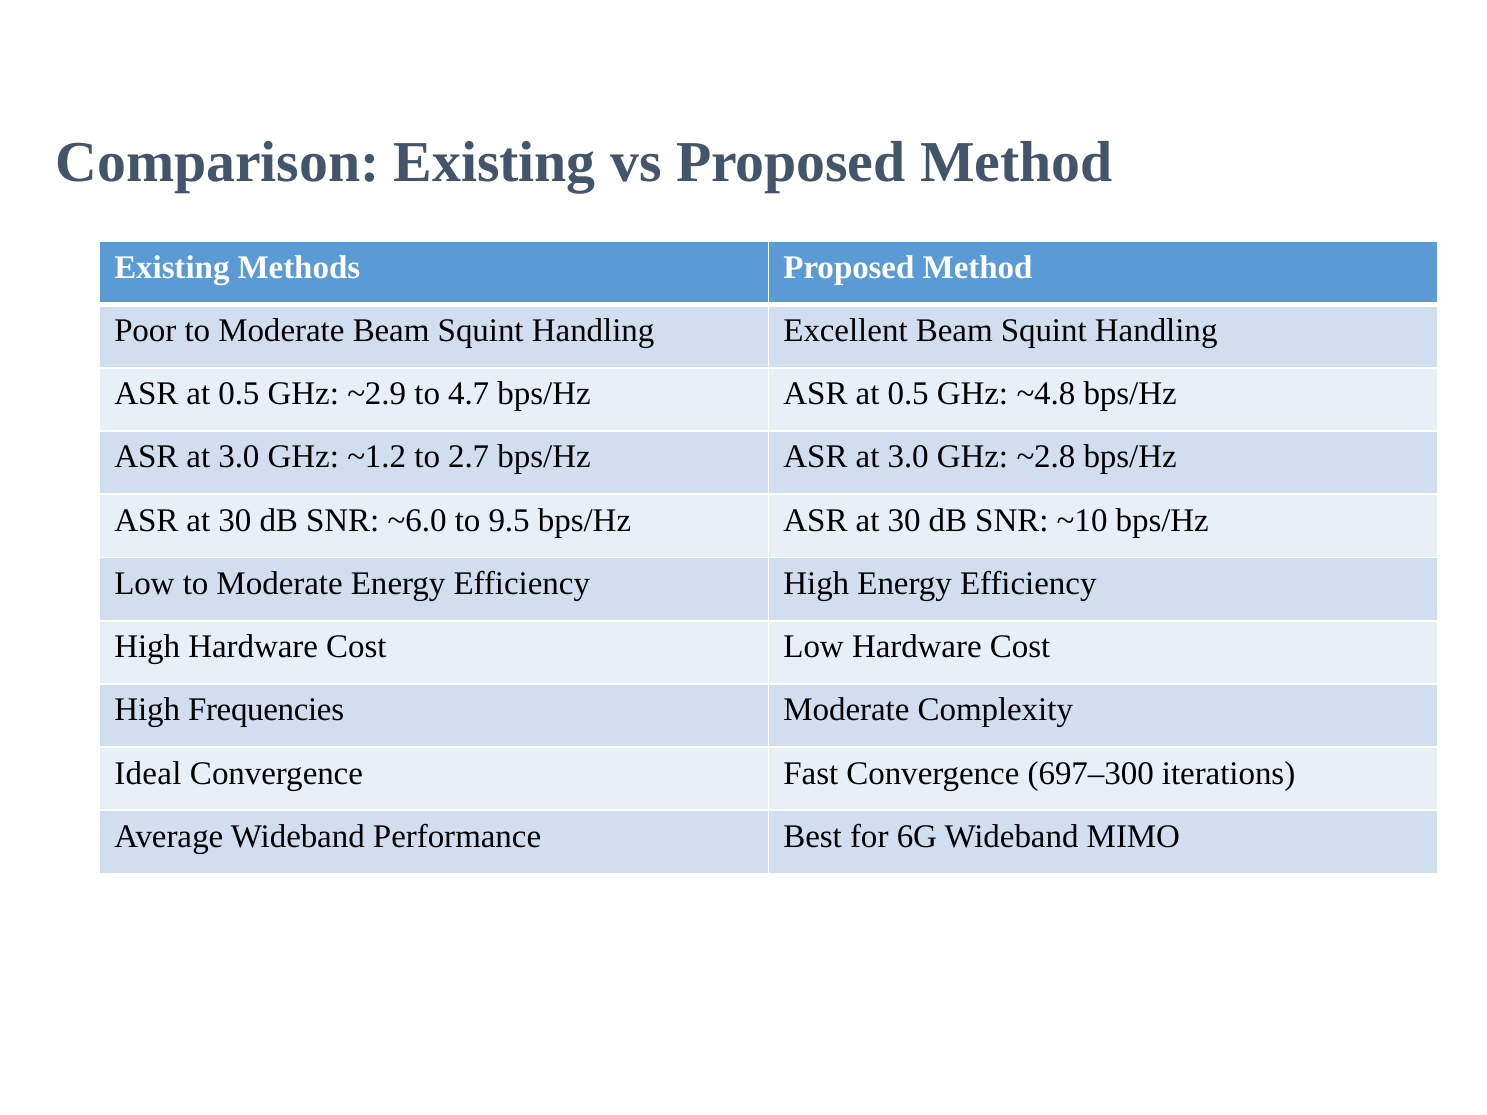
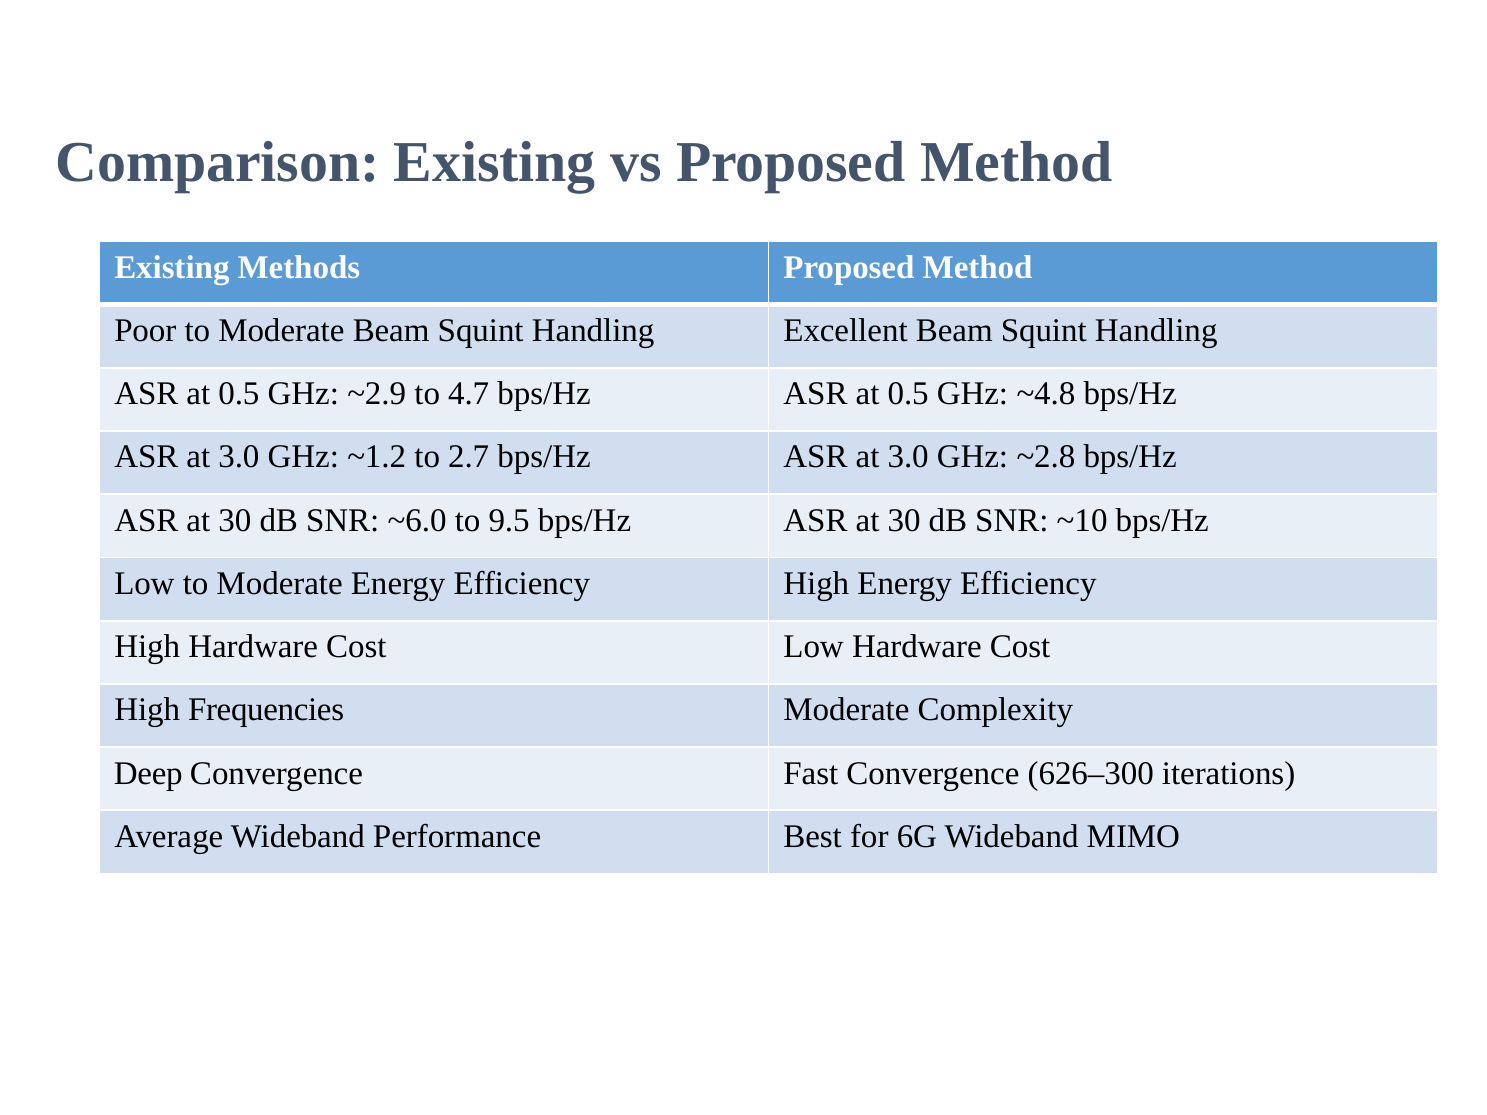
Ideal: Ideal -> Deep
697–300: 697–300 -> 626–300
